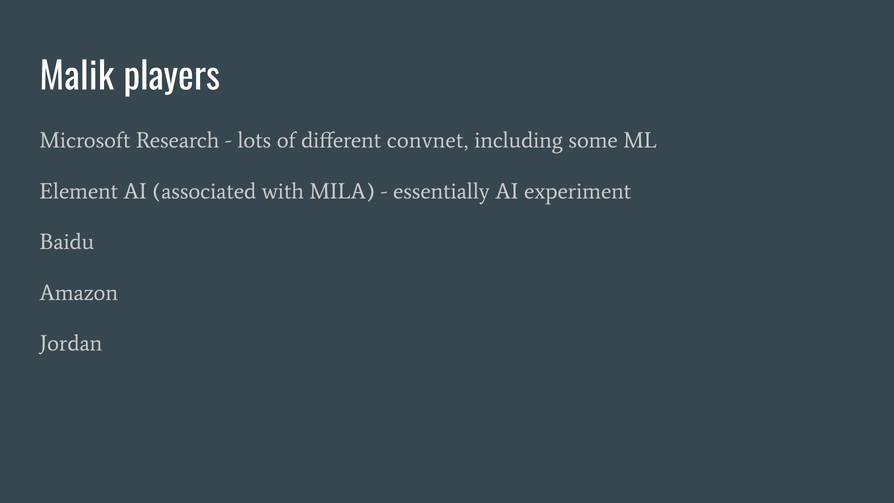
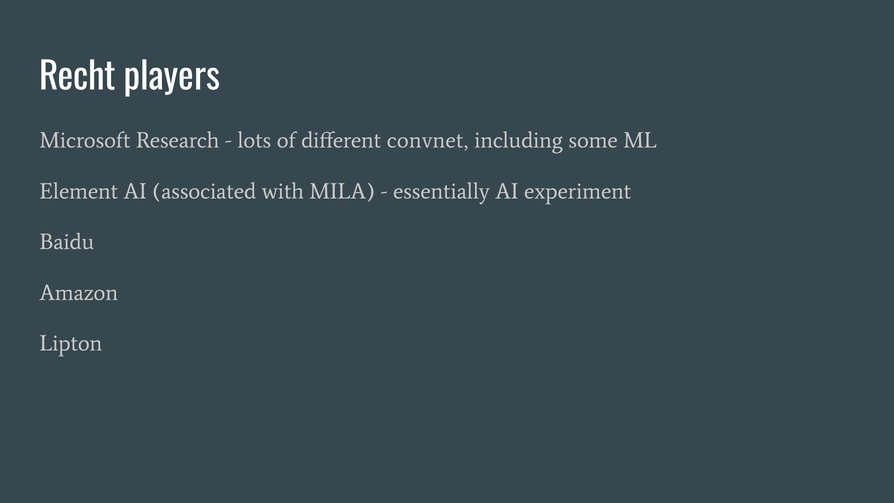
Malik: Malik -> Recht
Jordan: Jordan -> Lipton
